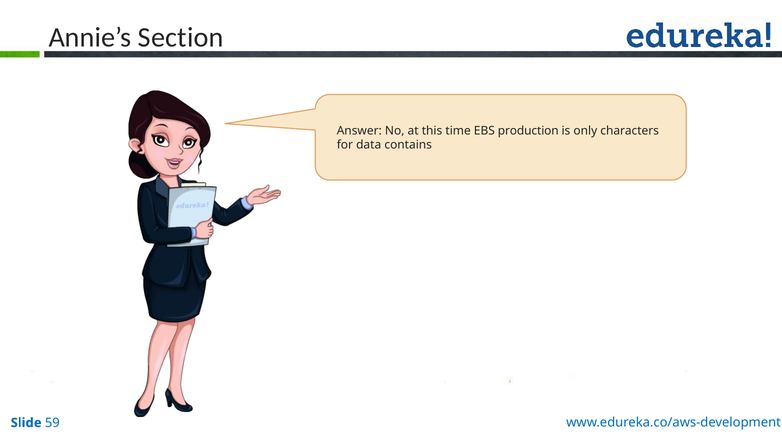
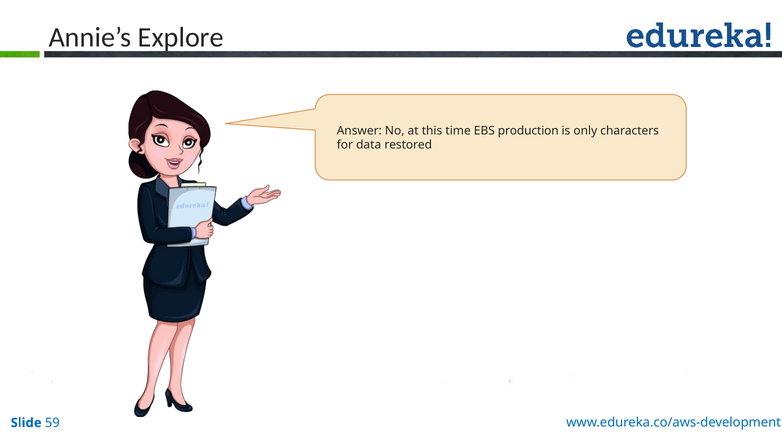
Section: Section -> Explore
contains: contains -> restored
